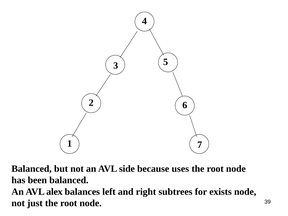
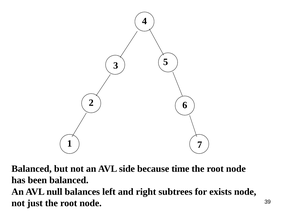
uses: uses -> time
alex: alex -> null
